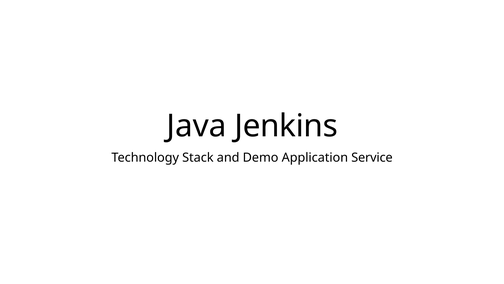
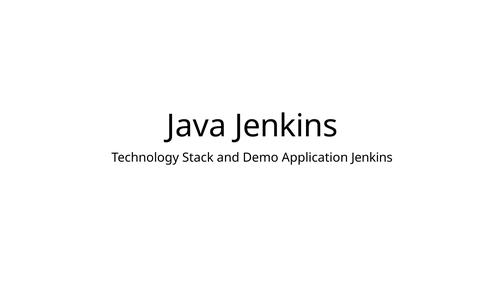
Application Service: Service -> Jenkins
